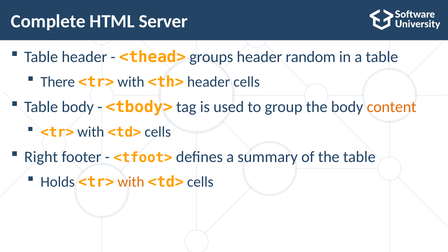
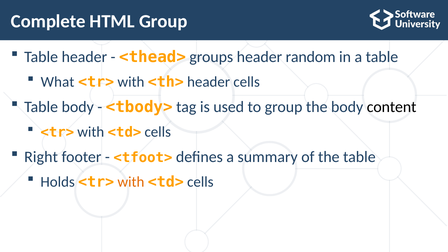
HTML Server: Server -> Group
There: There -> What
content colour: orange -> black
